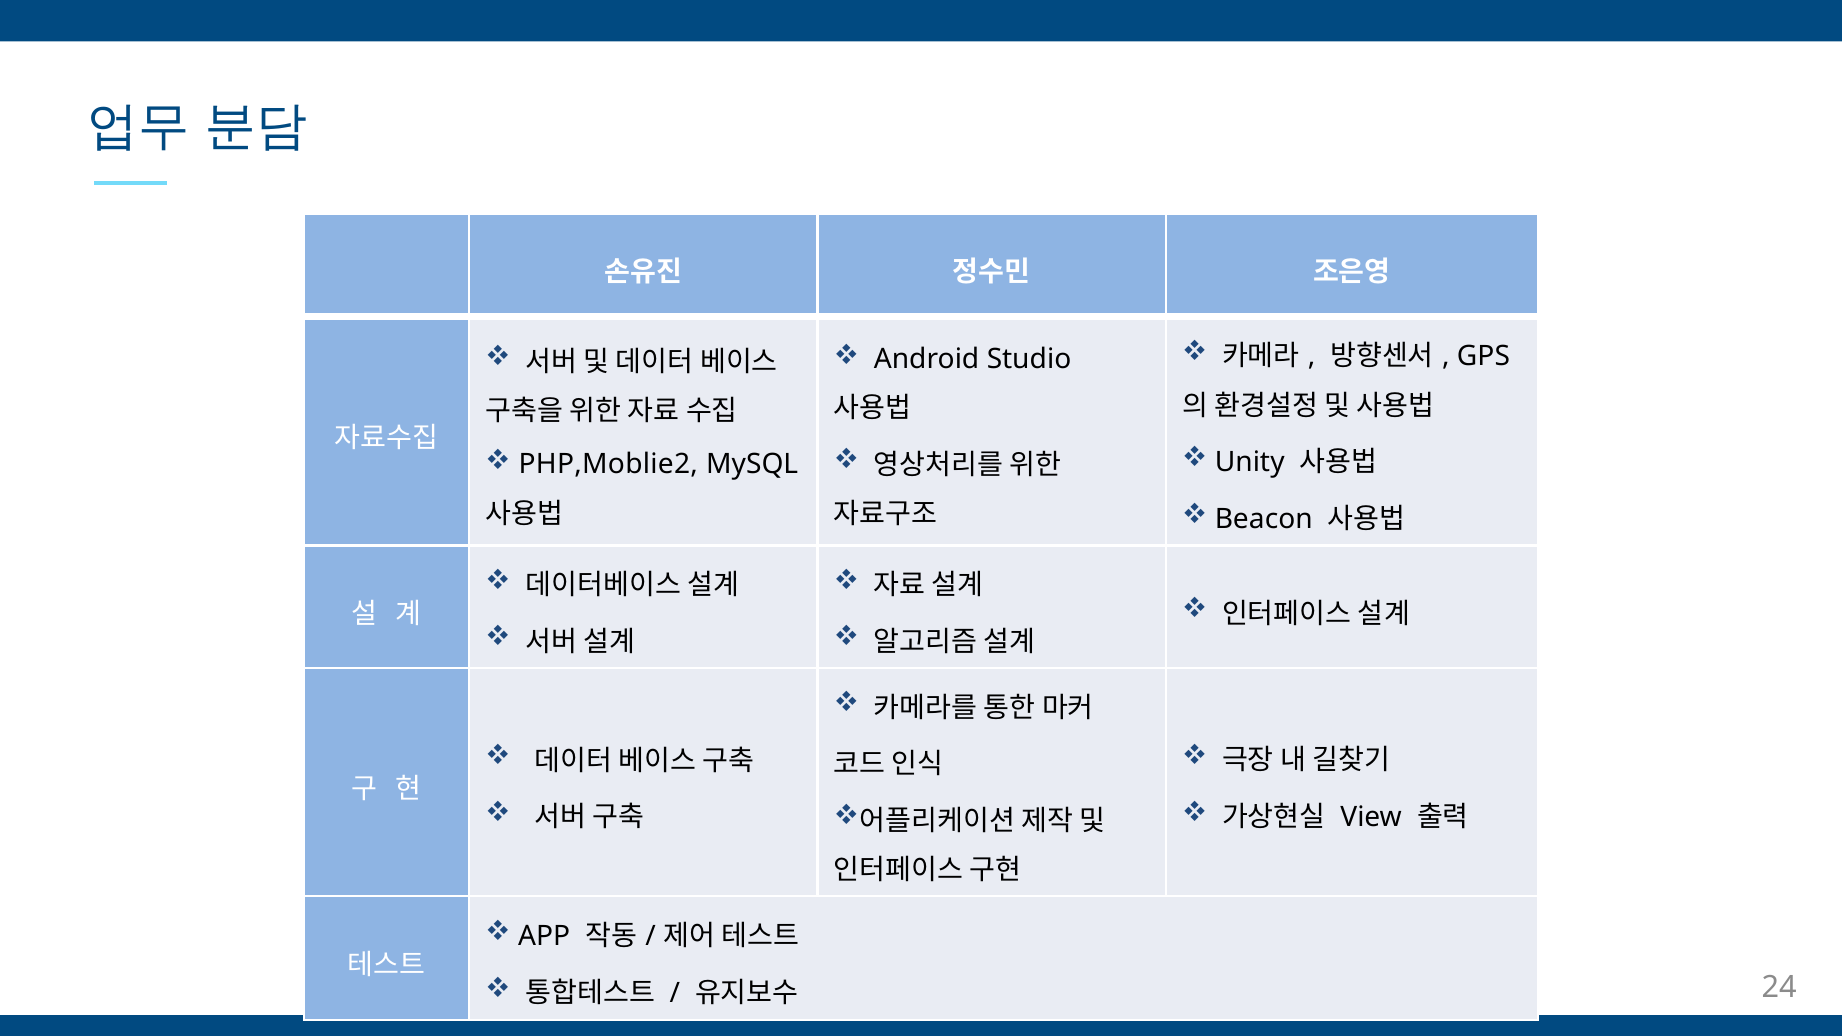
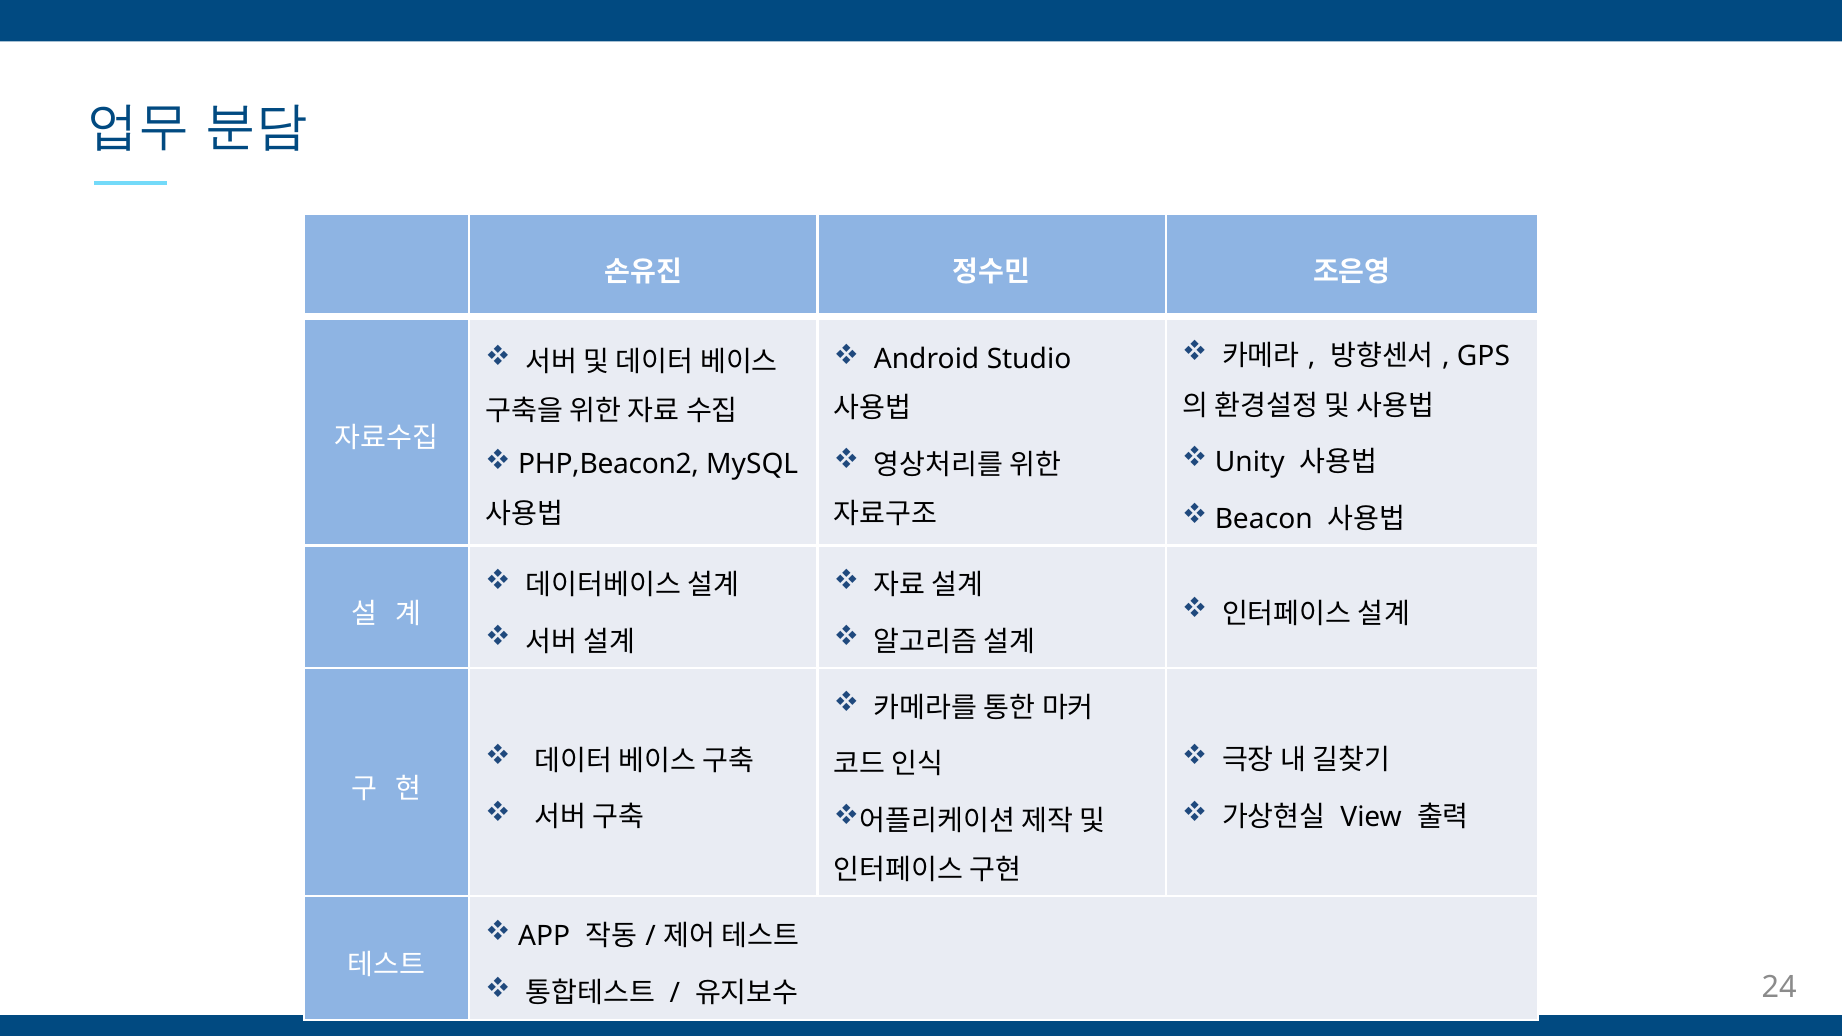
PHP,Moblie2: PHP,Moblie2 -> PHP,Beacon2
